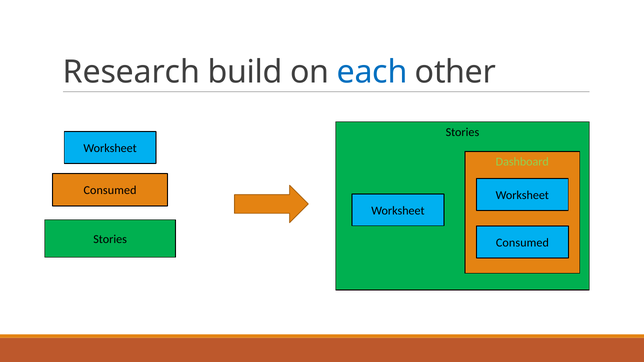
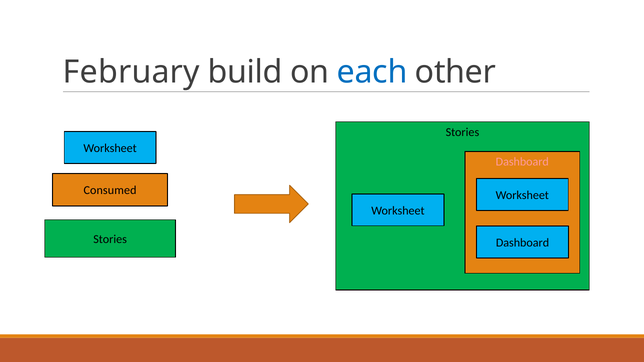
Research: Research -> February
Dashboard at (522, 162) colour: light green -> pink
Consumed at (522, 243): Consumed -> Dashboard
